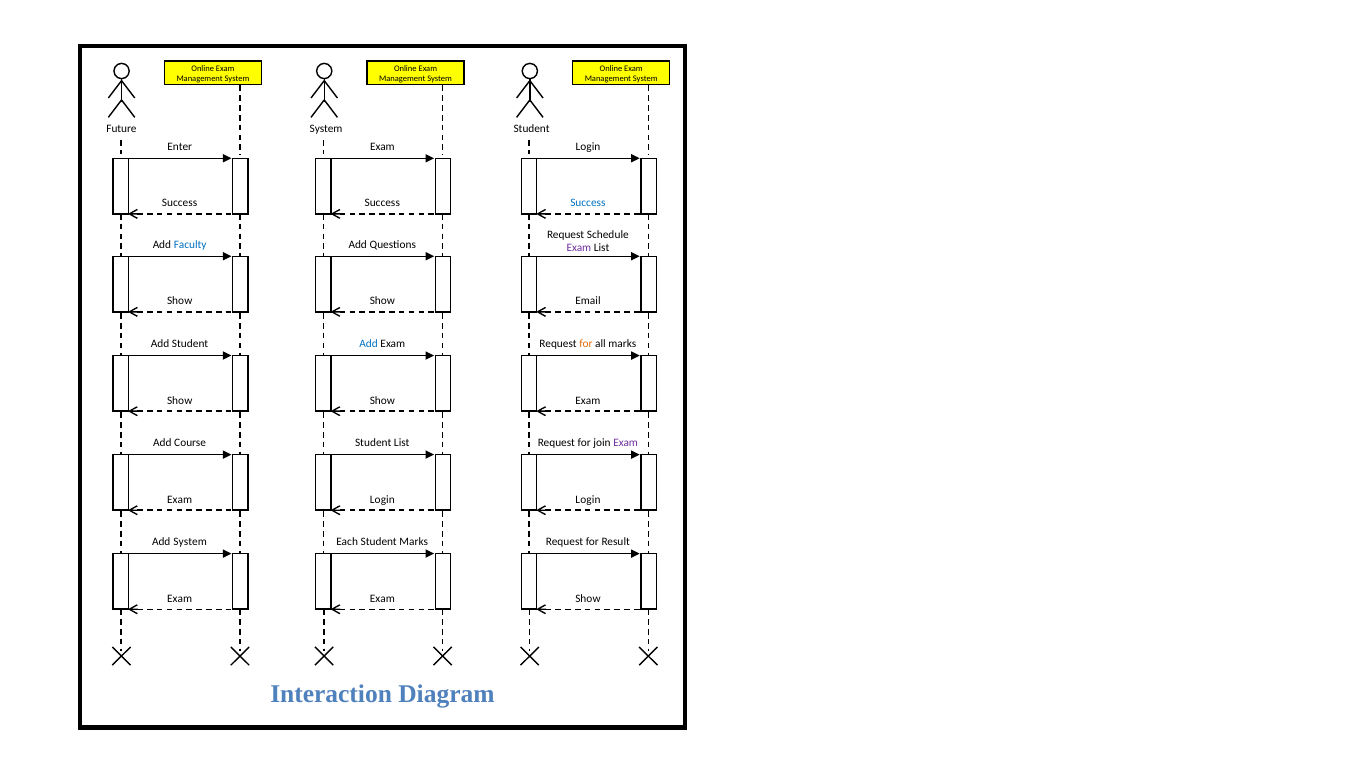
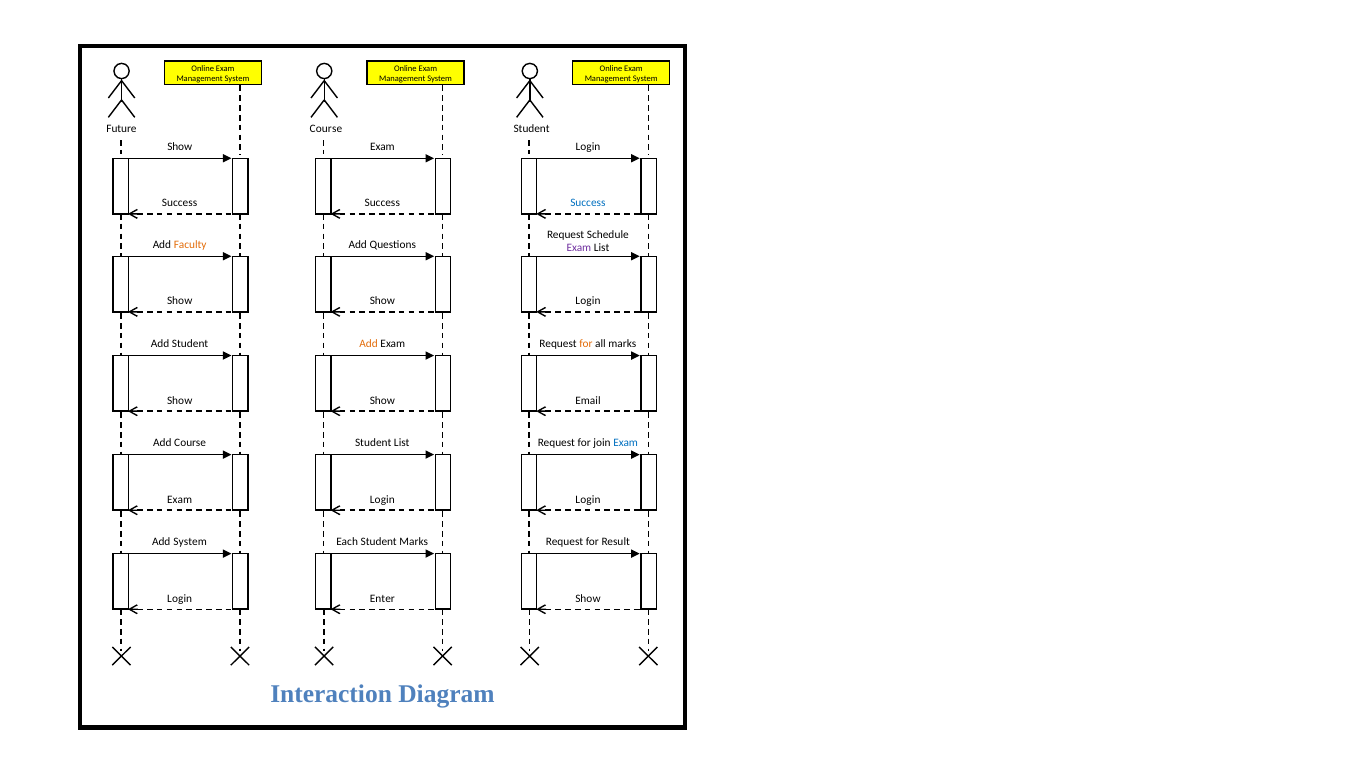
System at (326, 129): System -> Course
Enter at (180, 147): Enter -> Show
Faculty colour: blue -> orange
Email at (588, 301): Email -> Login
Add at (369, 344) colour: blue -> orange
Exam at (588, 400): Exam -> Email
Exam at (626, 443) colour: purple -> blue
Exam at (180, 598): Exam -> Login
Exam at (382, 598): Exam -> Enter
